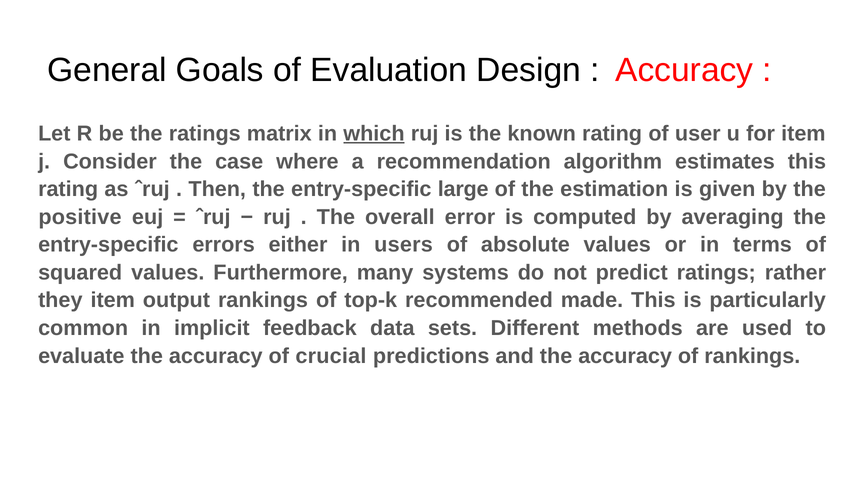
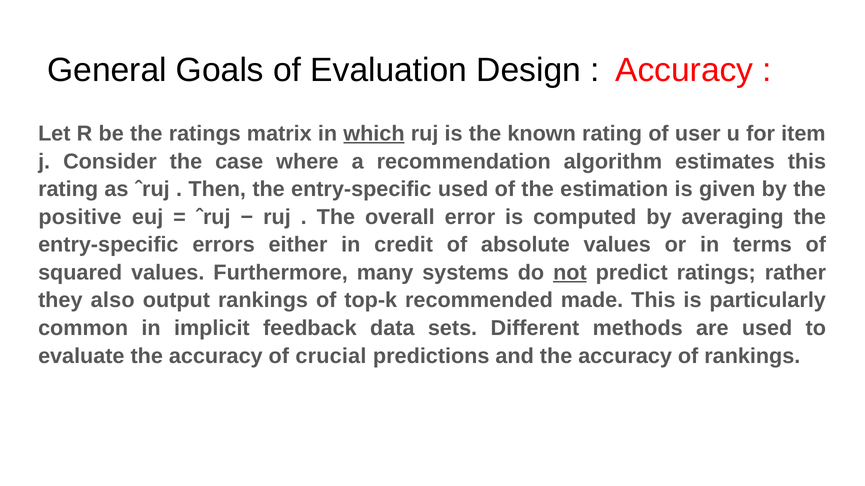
entry-specific large: large -> used
users: users -> credit
not underline: none -> present
they item: item -> also
